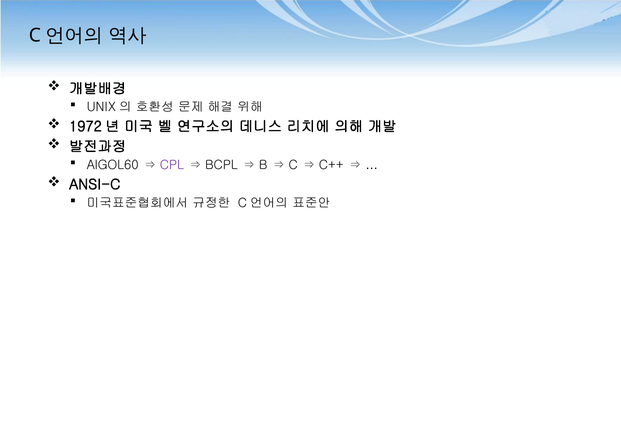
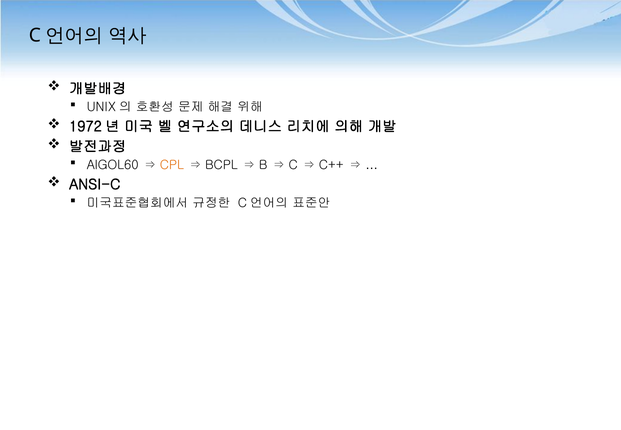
CPL colour: purple -> orange
